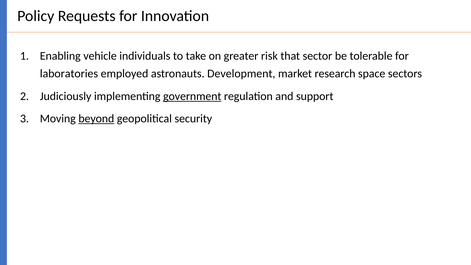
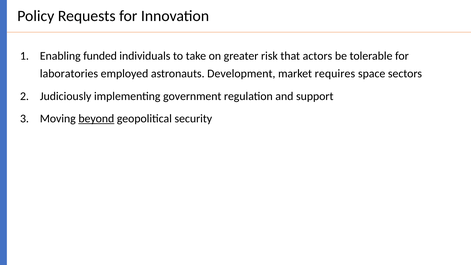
vehicle: vehicle -> funded
sector: sector -> actors
research: research -> requires
government underline: present -> none
